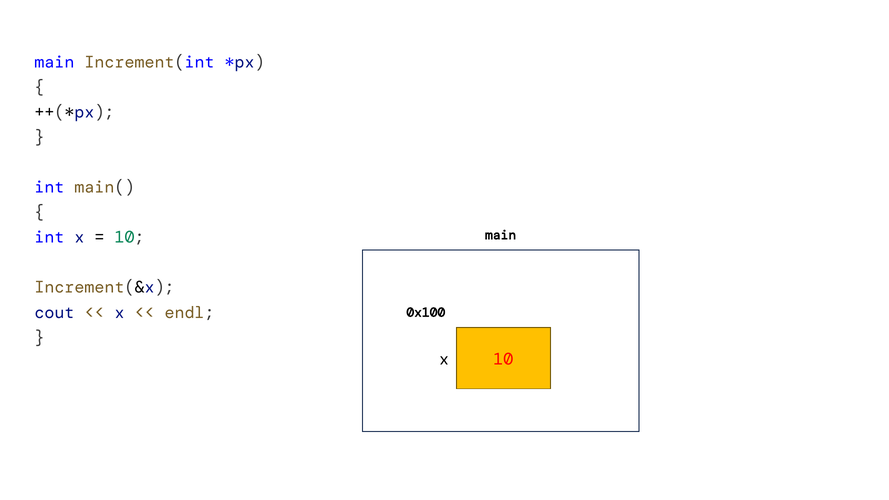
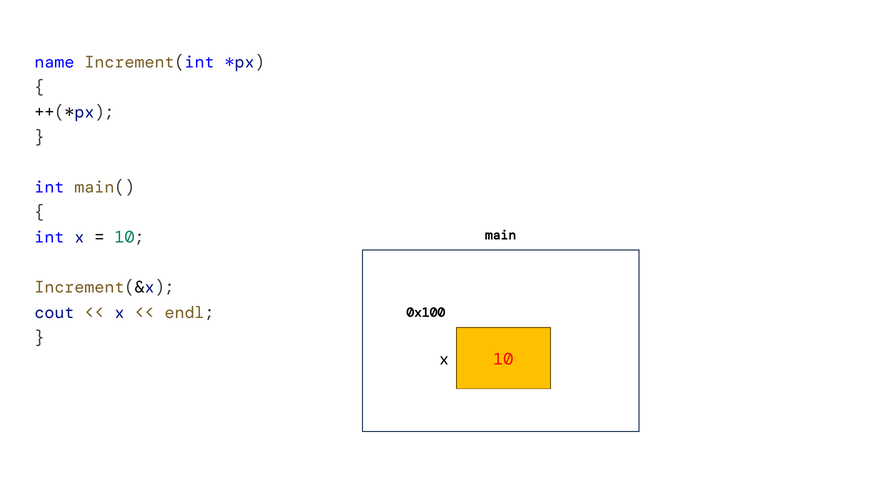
main at (54, 62): main -> name
